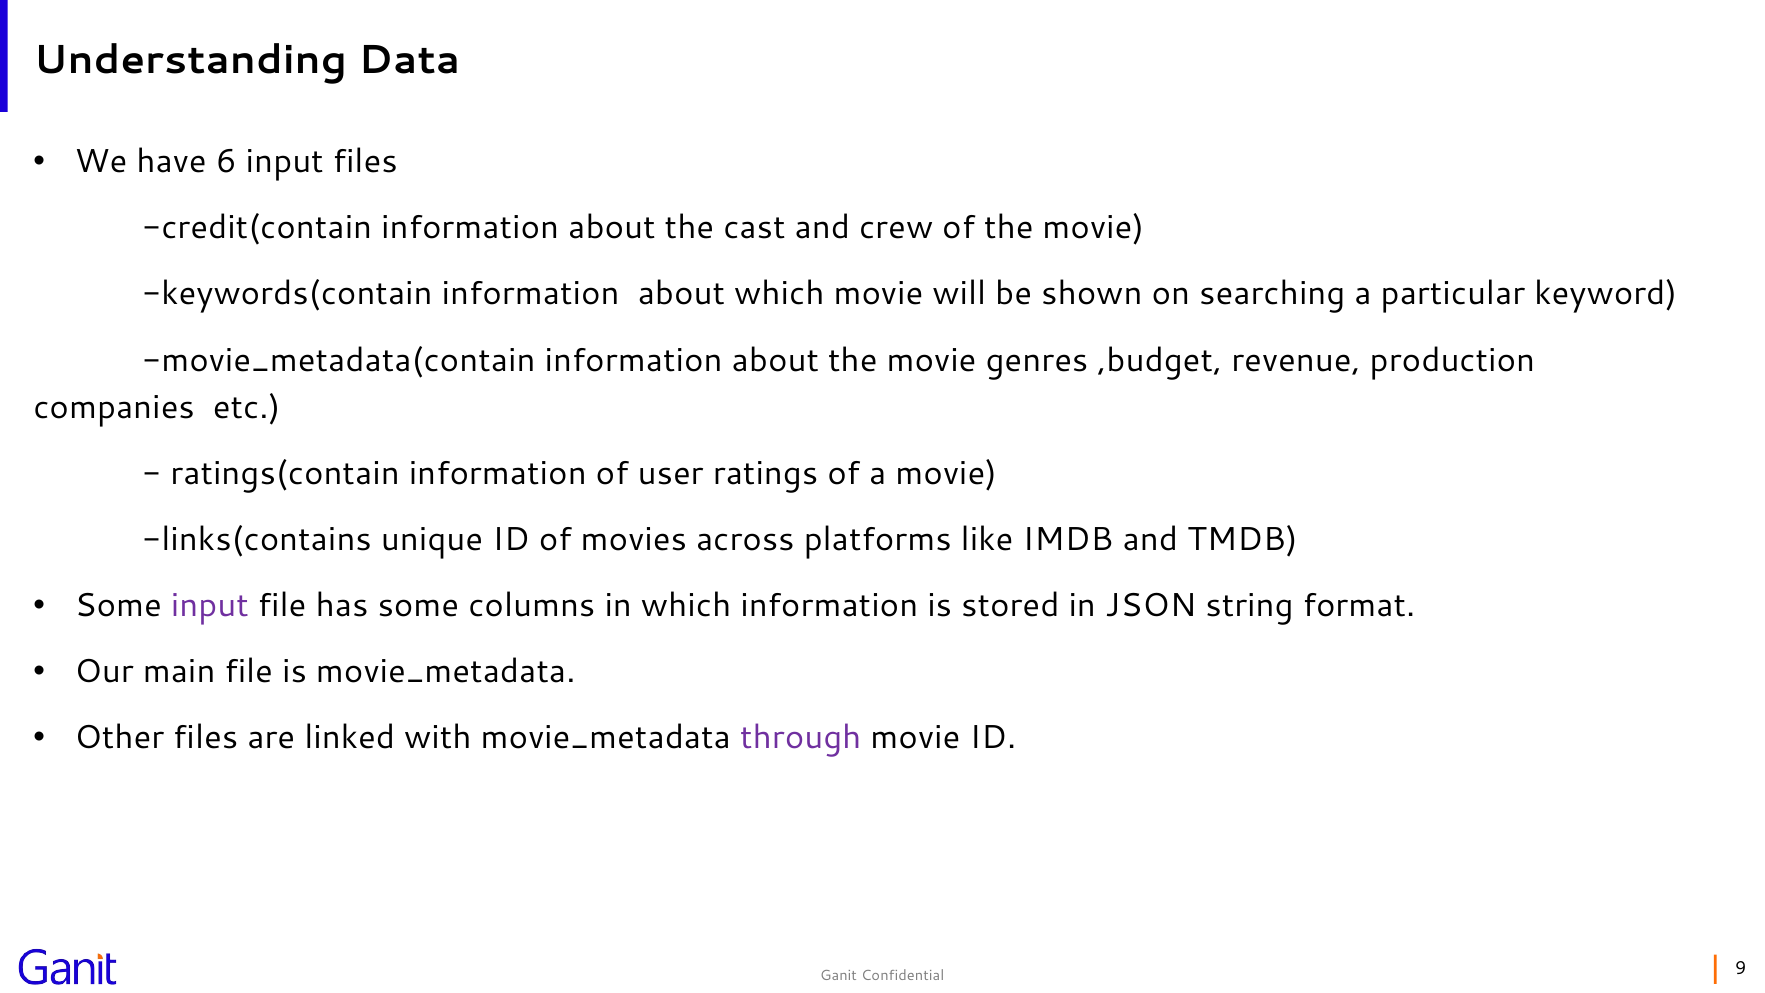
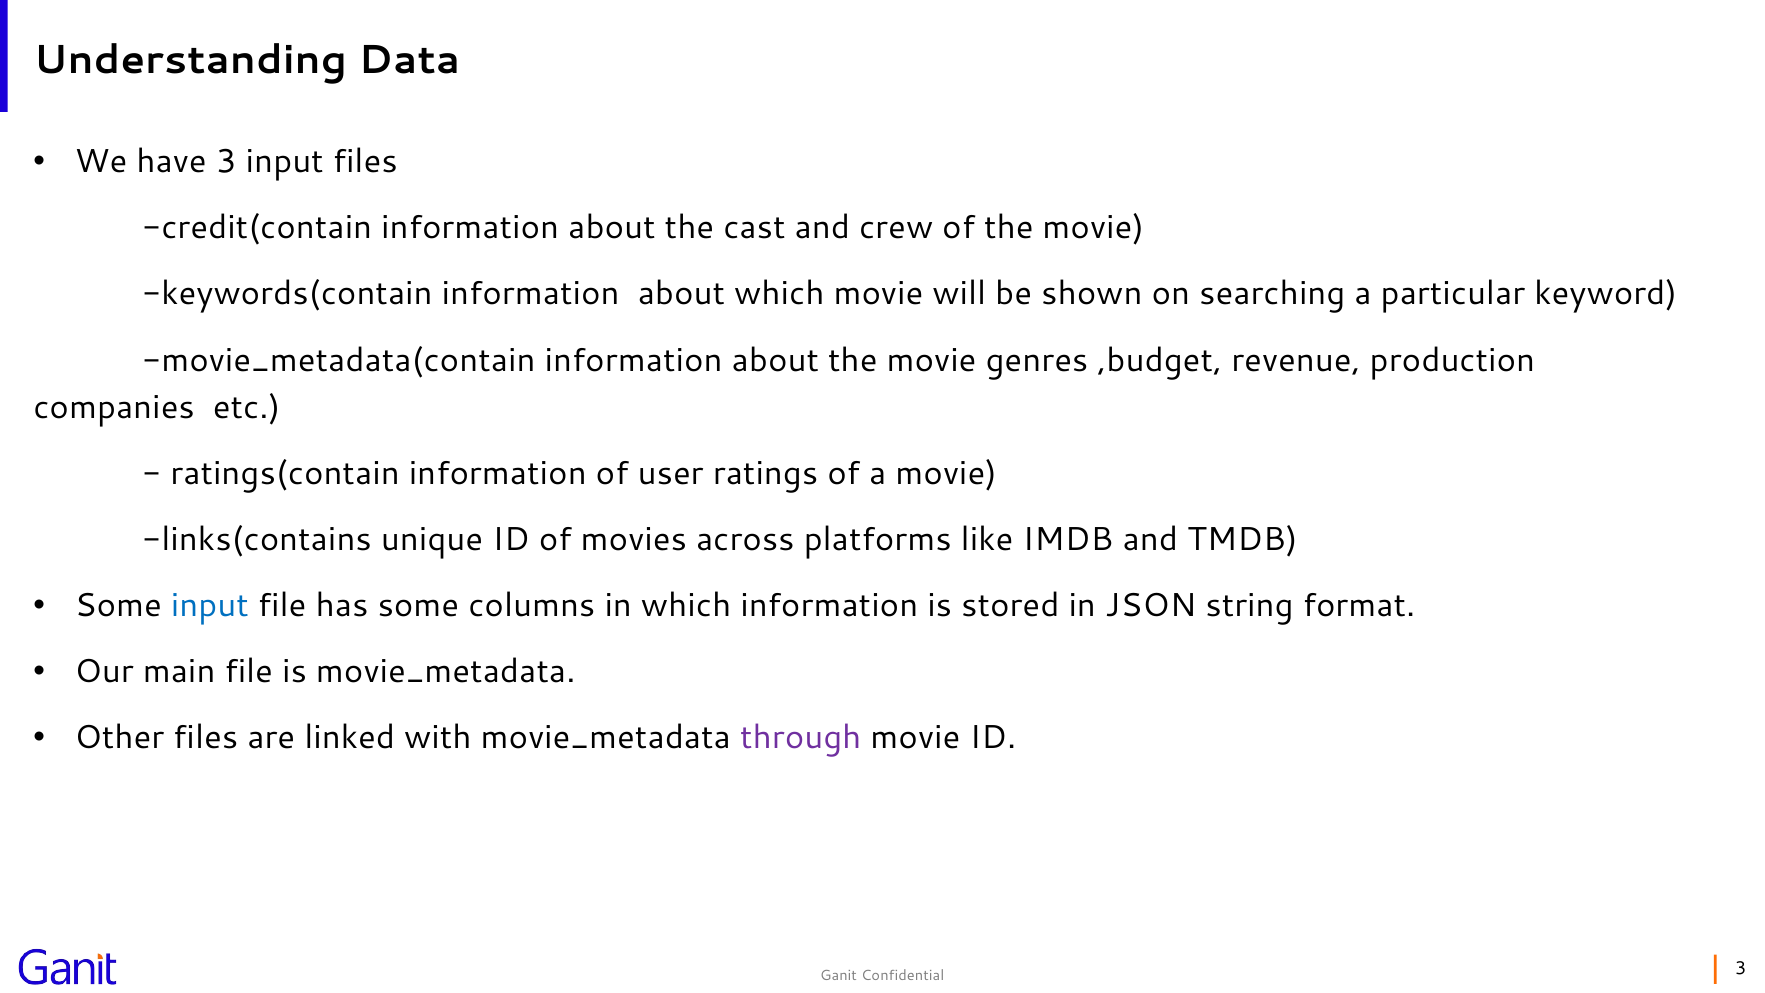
have 6: 6 -> 3
input at (210, 606) colour: purple -> blue
Confidential 9: 9 -> 3
